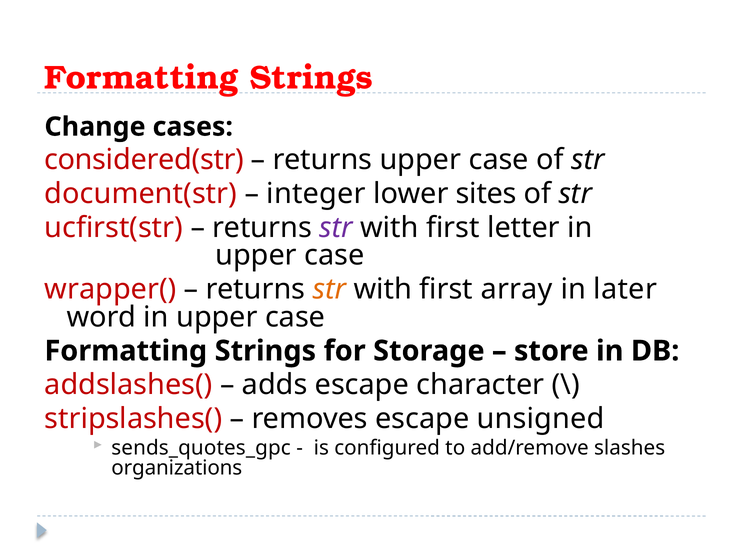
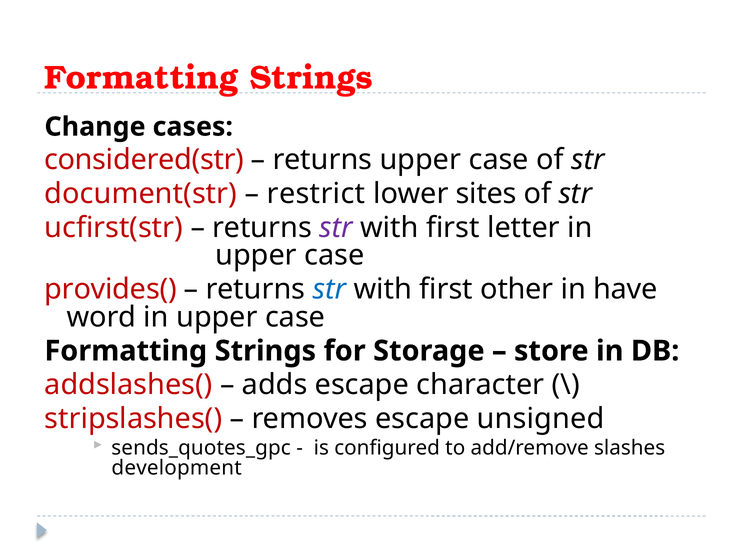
integer: integer -> restrict
wrapper(: wrapper( -> provides(
str at (329, 289) colour: orange -> blue
array: array -> other
later: later -> have
organizations: organizations -> development
